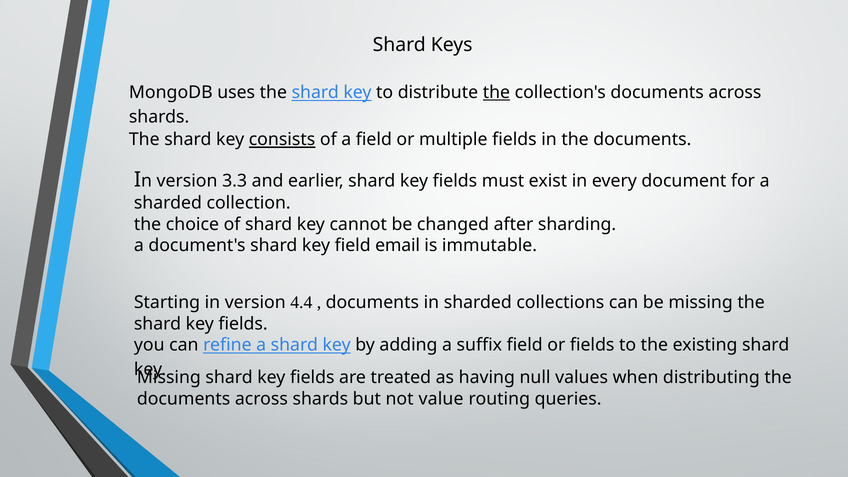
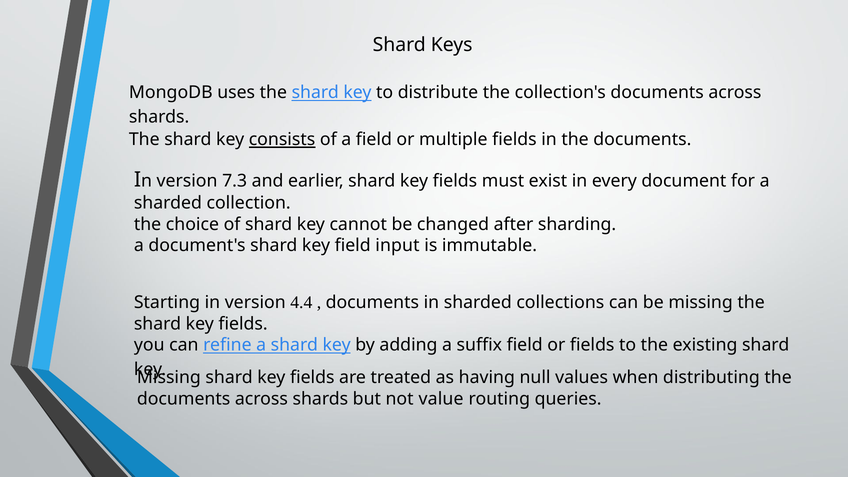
the at (496, 93) underline: present -> none
3.3: 3.3 -> 7.3
email: email -> input
